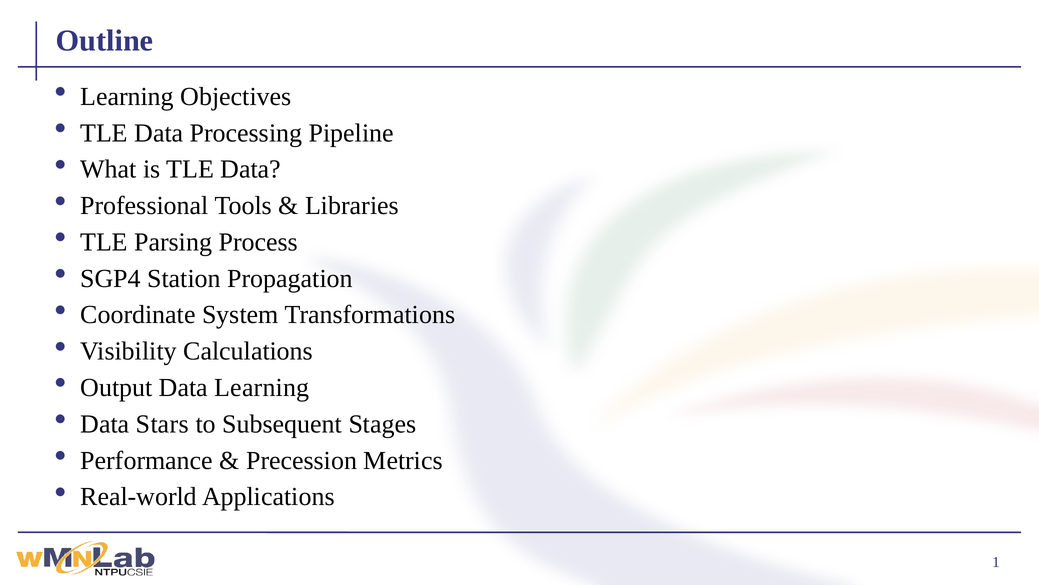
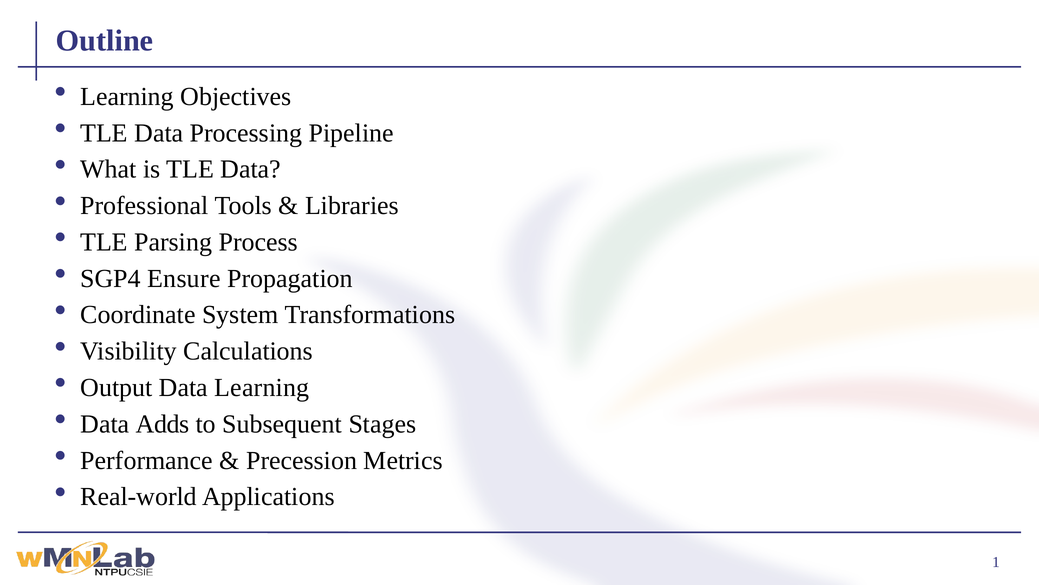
Station: Station -> Ensure
Stars: Stars -> Adds
